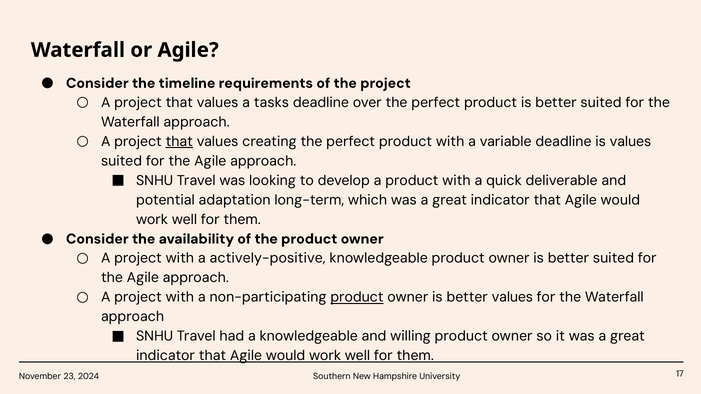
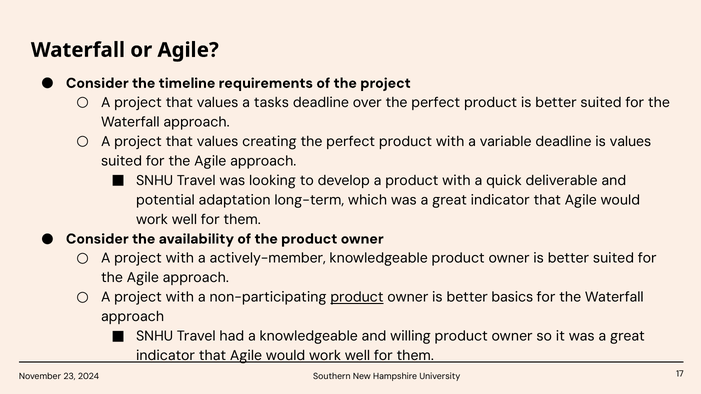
that at (179, 142) underline: present -> none
actively-positive: actively-positive -> actively-member
better values: values -> basics
